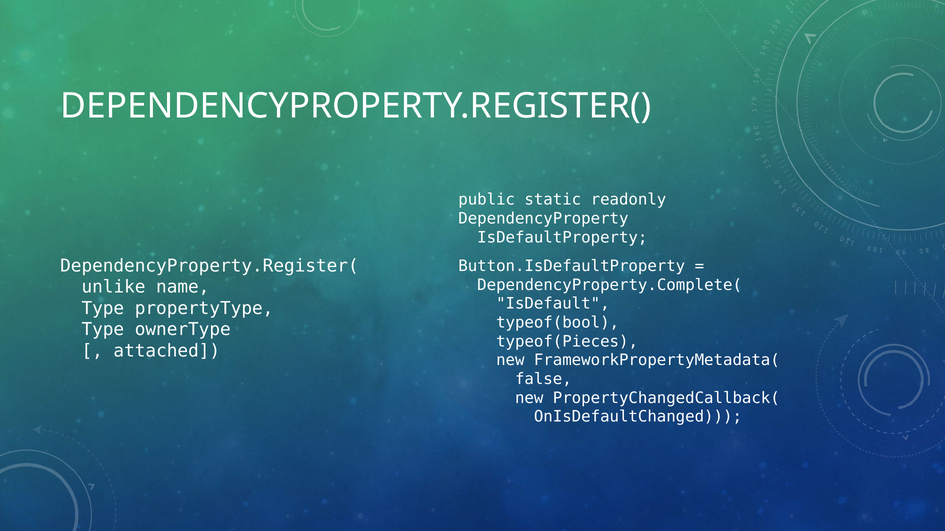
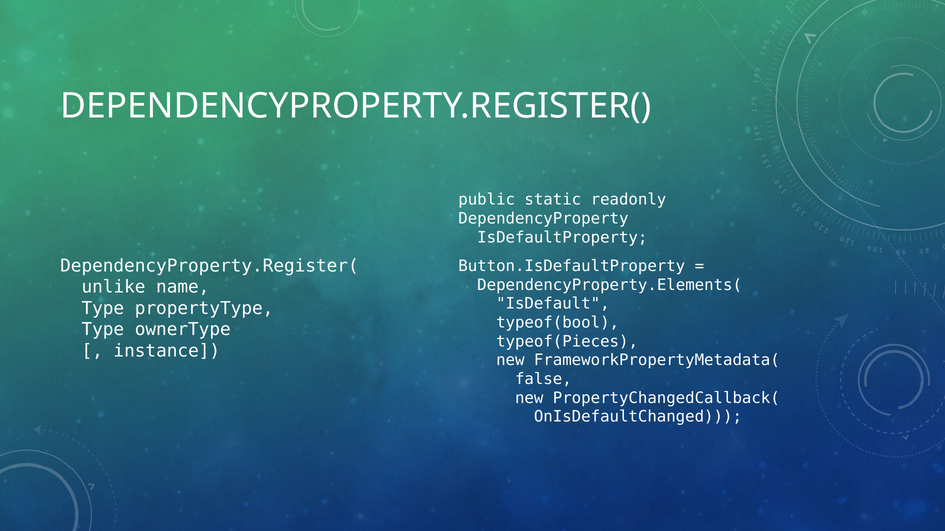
DependencyProperty.Complete(: DependencyProperty.Complete( -> DependencyProperty.Elements(
attached: attached -> instance
